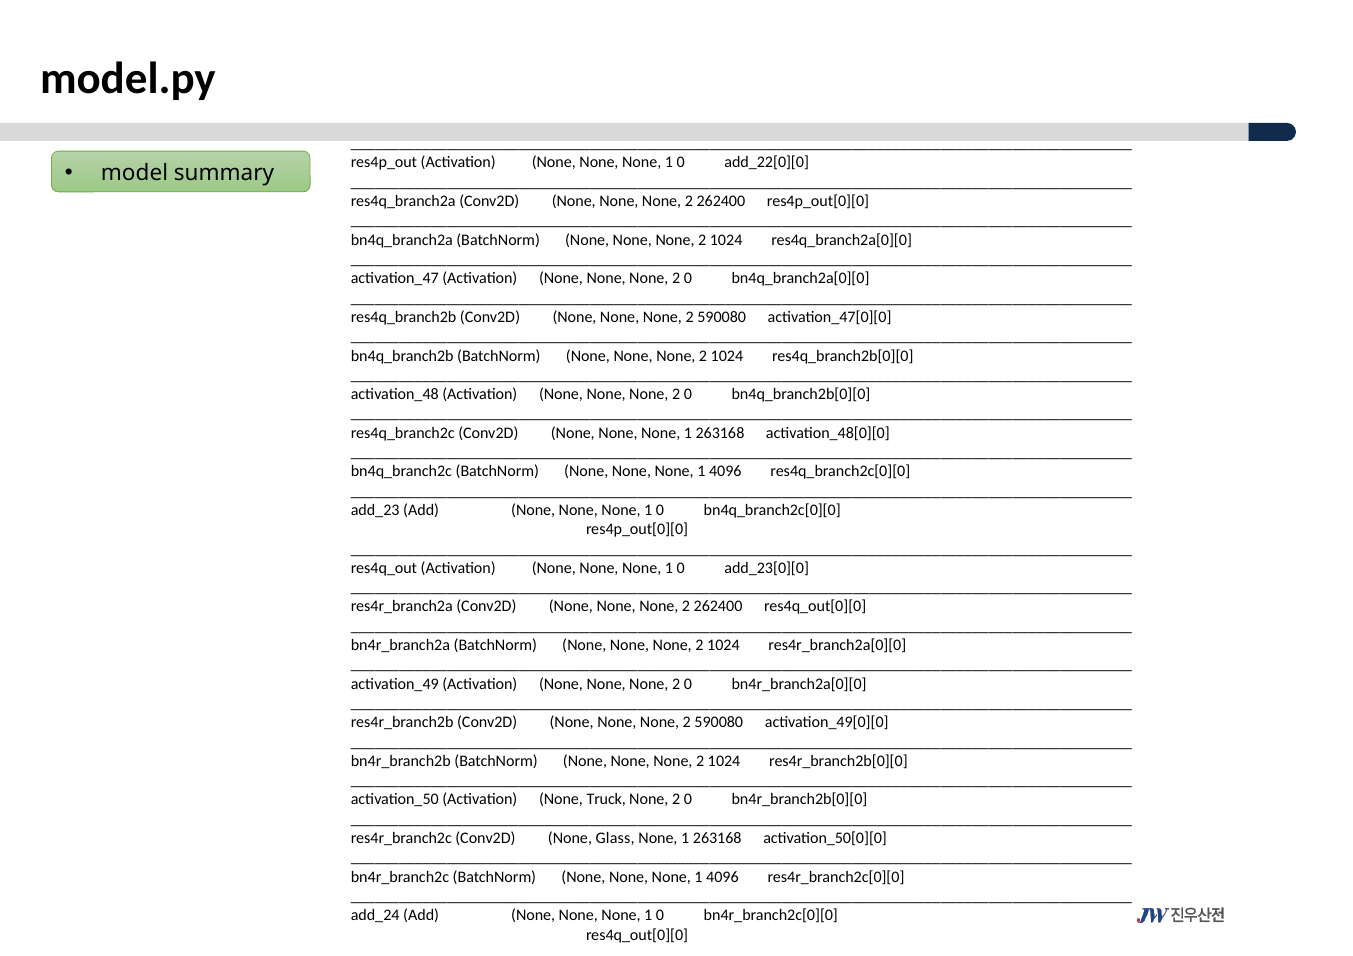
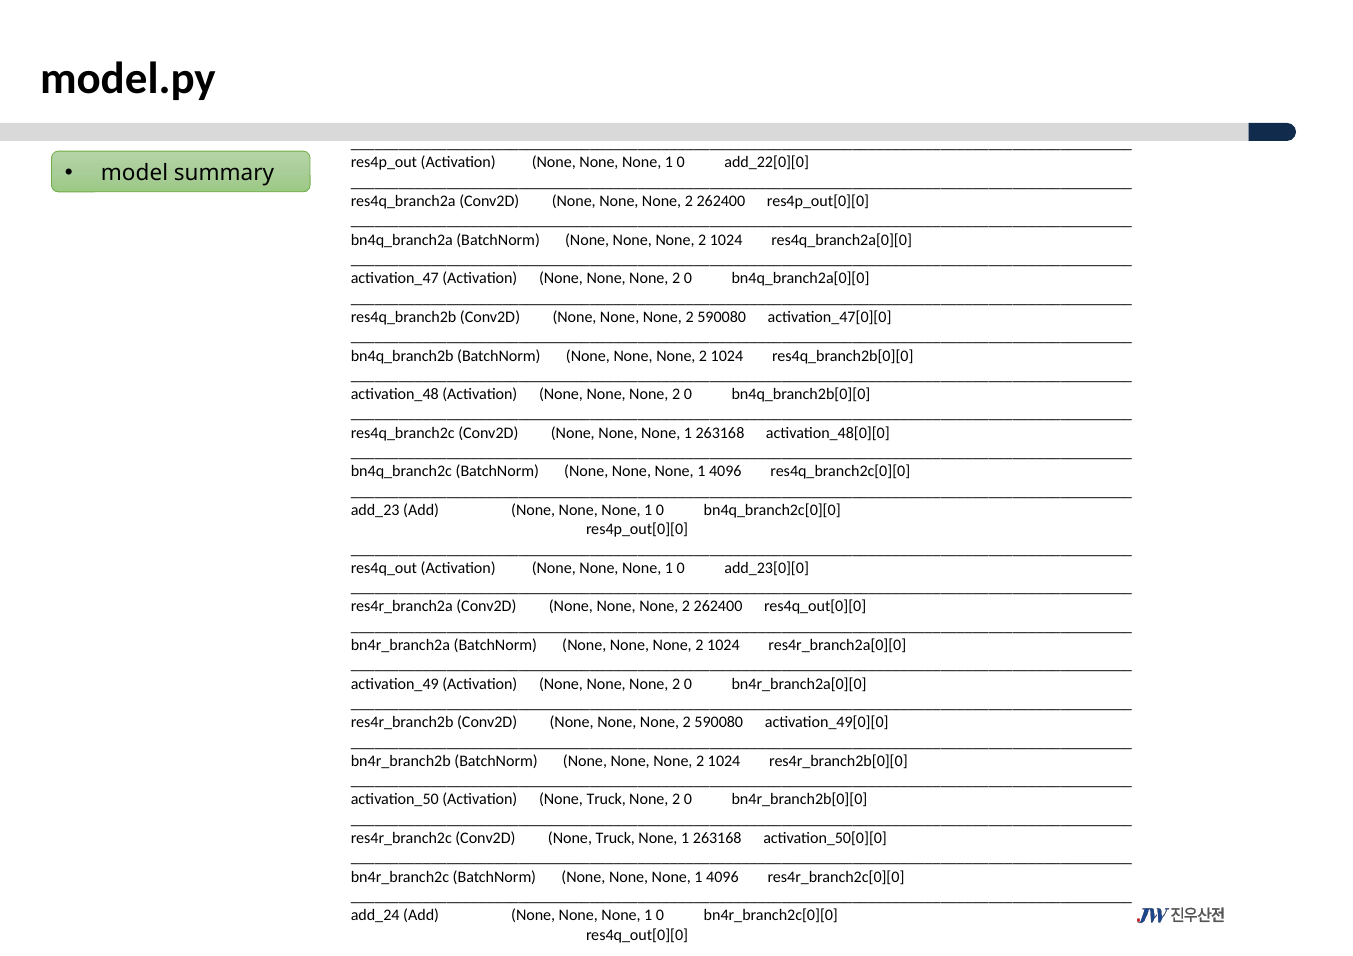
Conv2D None Glass: Glass -> Truck
